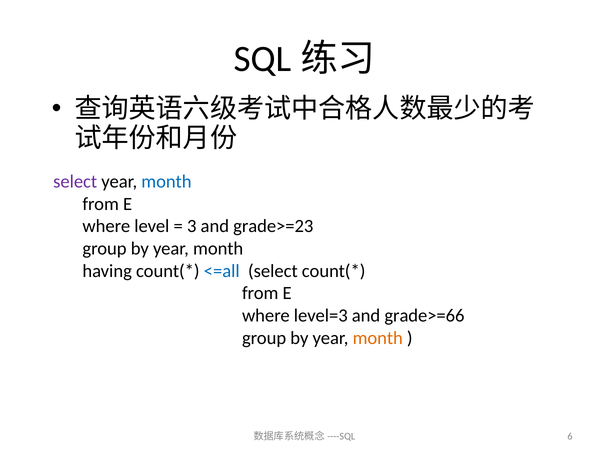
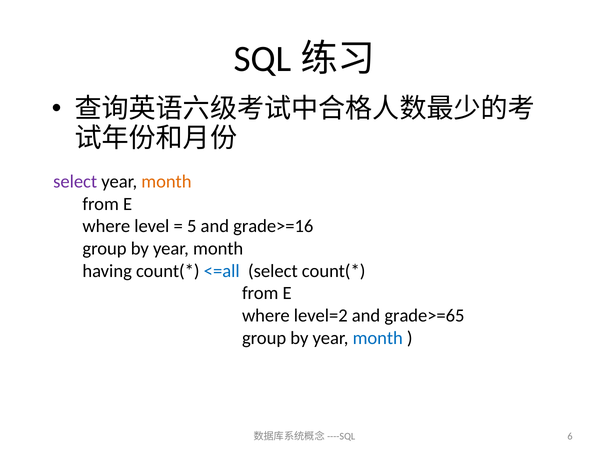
month at (166, 181) colour: blue -> orange
3: 3 -> 5
grade>=23: grade>=23 -> grade>=16
level=3: level=3 -> level=2
grade>=66: grade>=66 -> grade>=65
month at (378, 338) colour: orange -> blue
